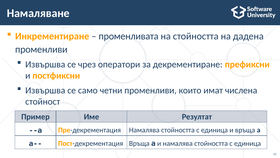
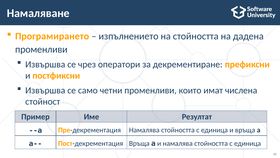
Инкрементиране: Инкрементиране -> Програмирането
променливата: променливата -> изпълнението
